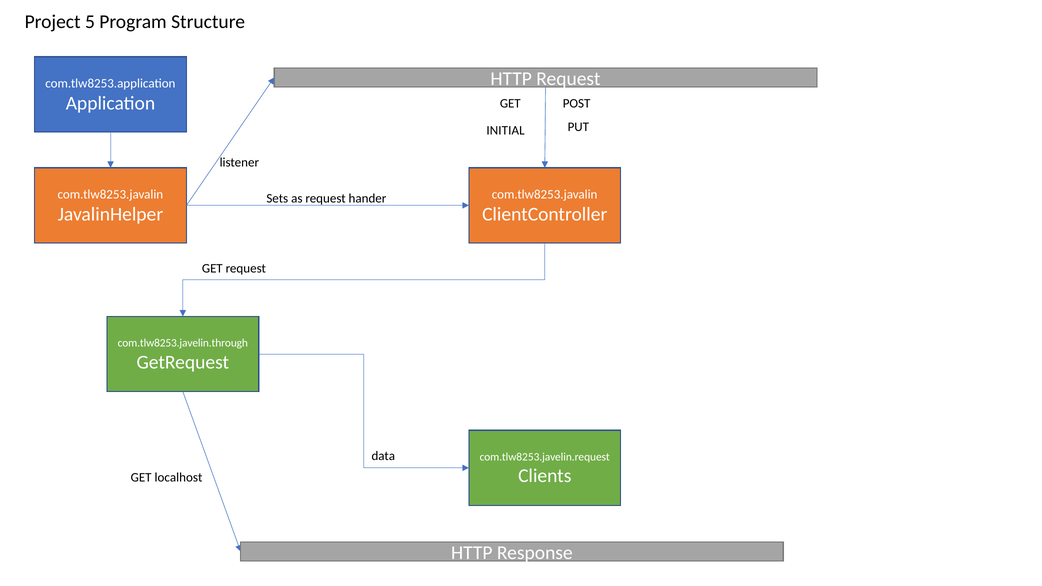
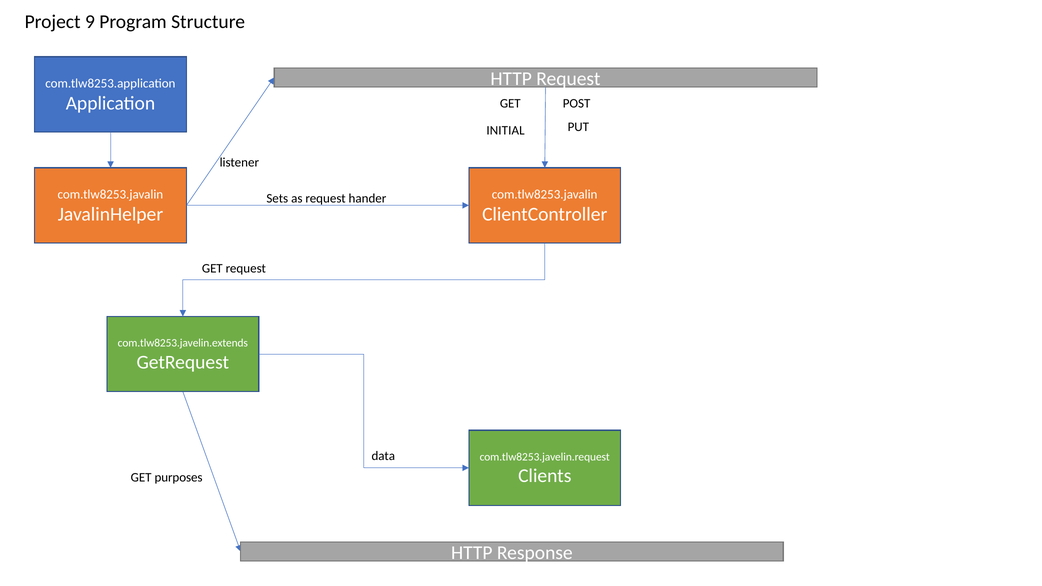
5: 5 -> 9
com.tlw8253.javelin.through: com.tlw8253.javelin.through -> com.tlw8253.javelin.extends
localhost: localhost -> purposes
